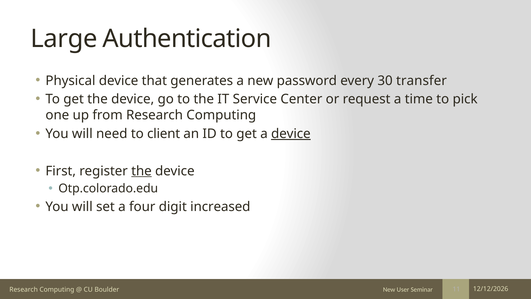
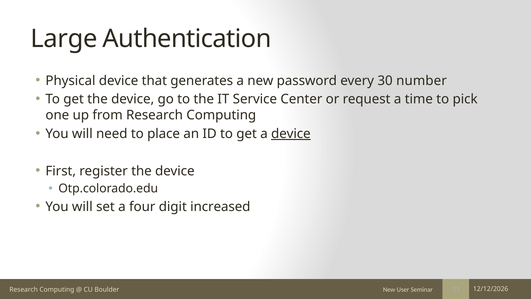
transfer: transfer -> number
client: client -> place
the at (141, 171) underline: present -> none
